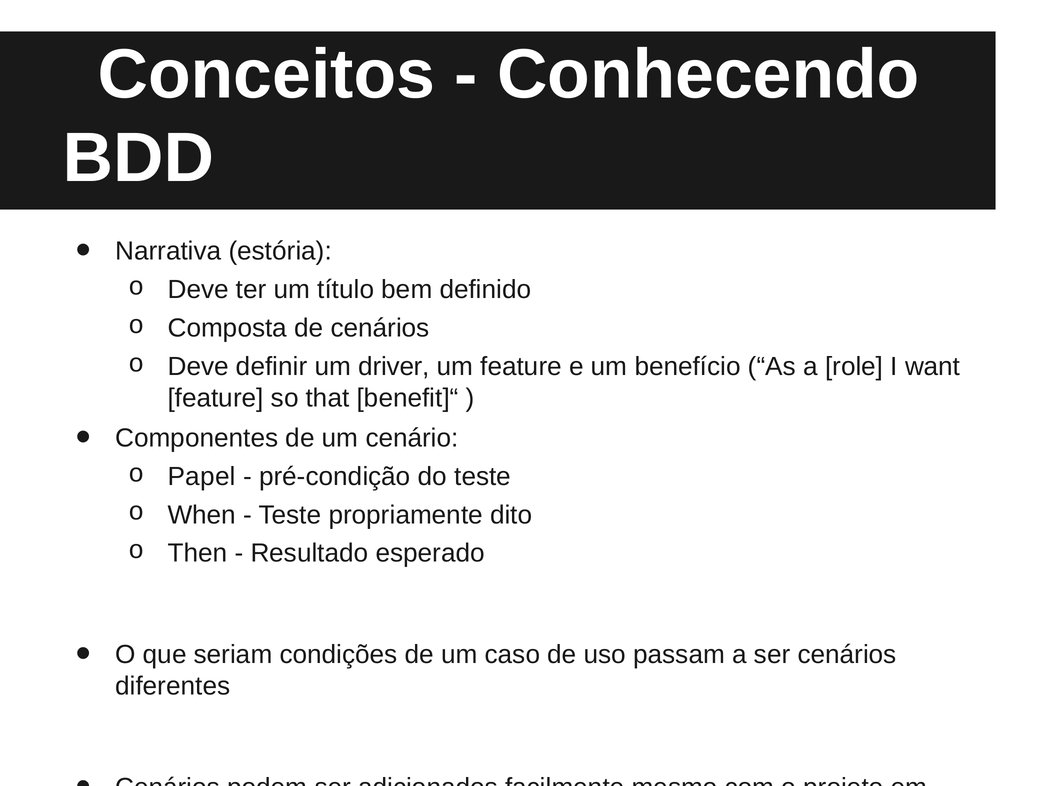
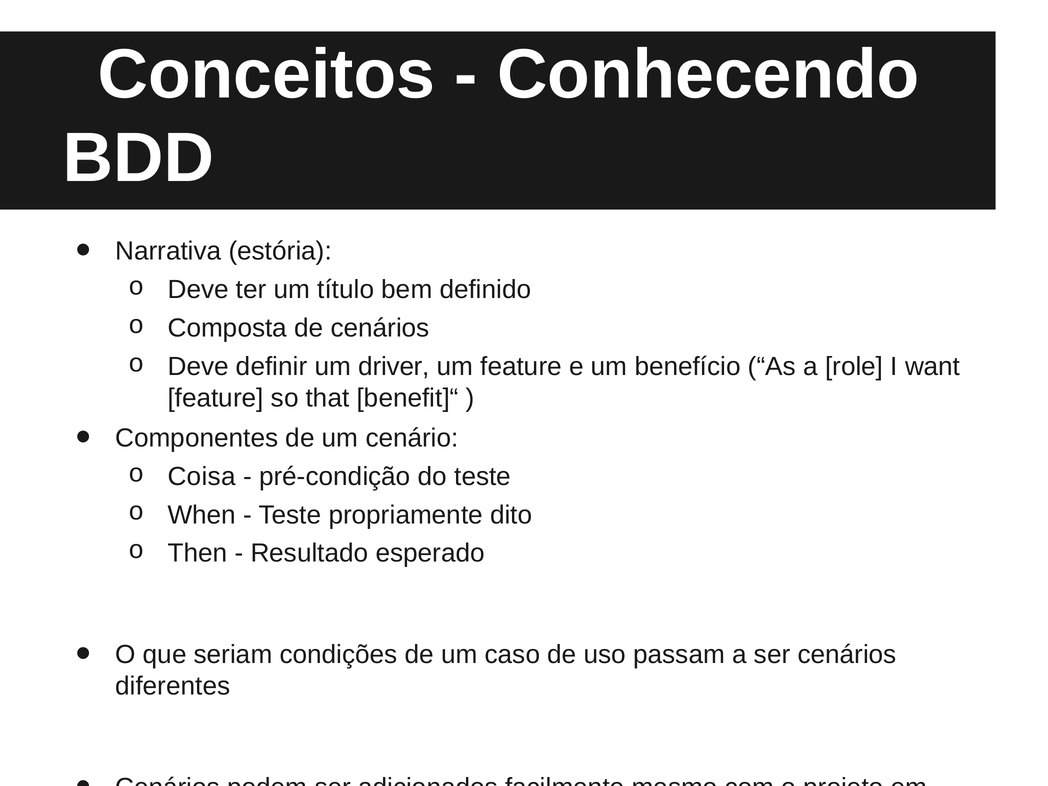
Papel: Papel -> Coisa
